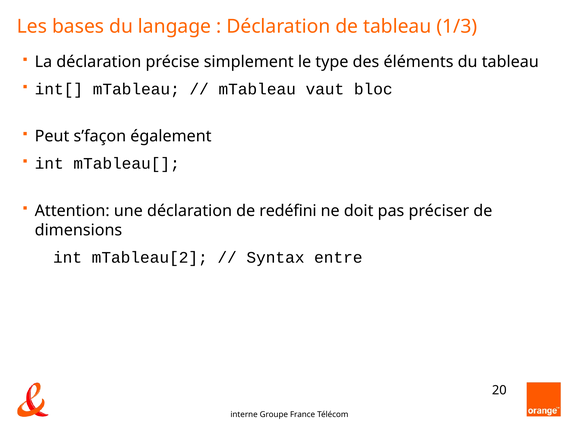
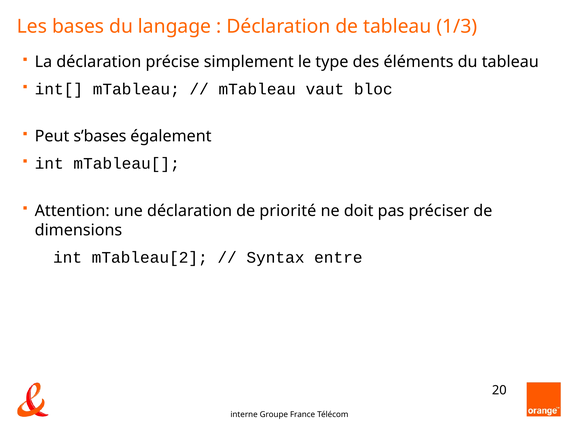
s’façon: s’façon -> s’bases
redéfini: redéfini -> priorité
